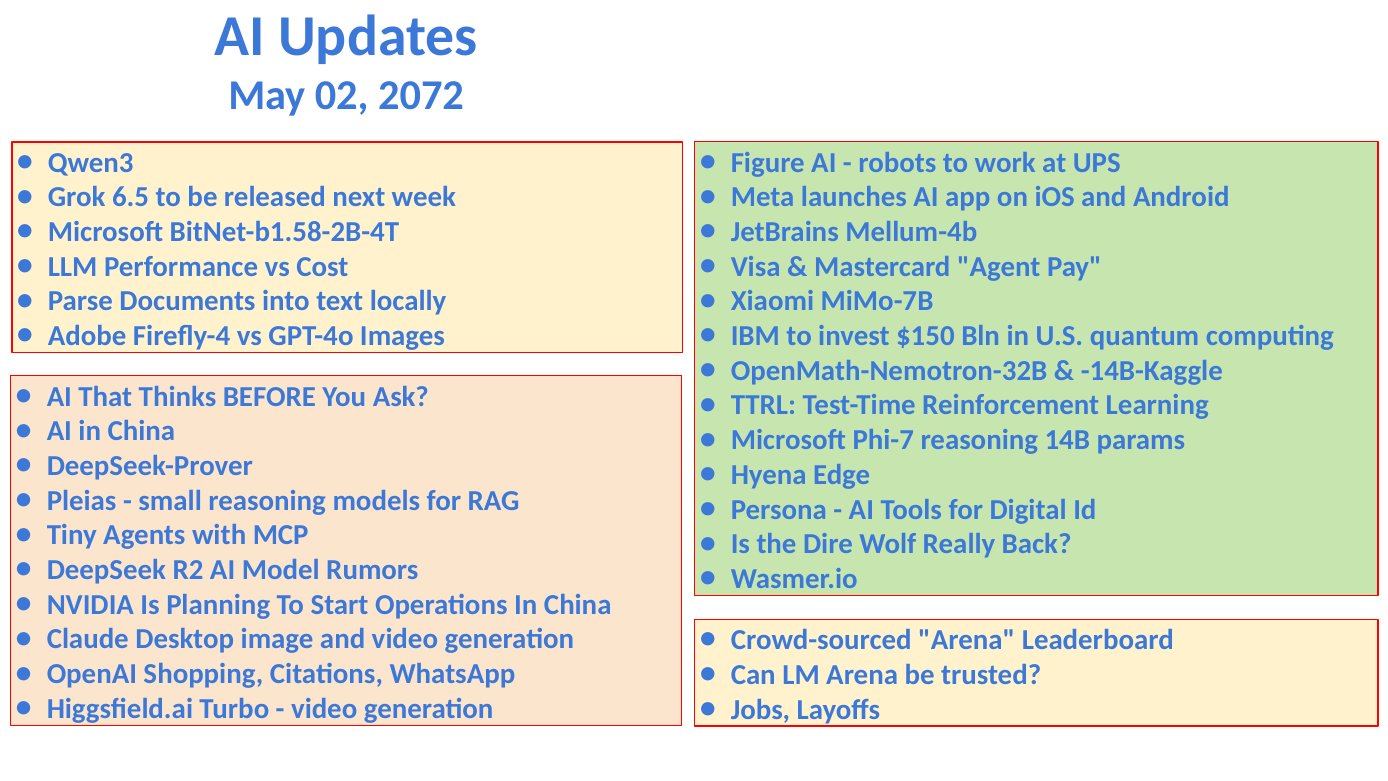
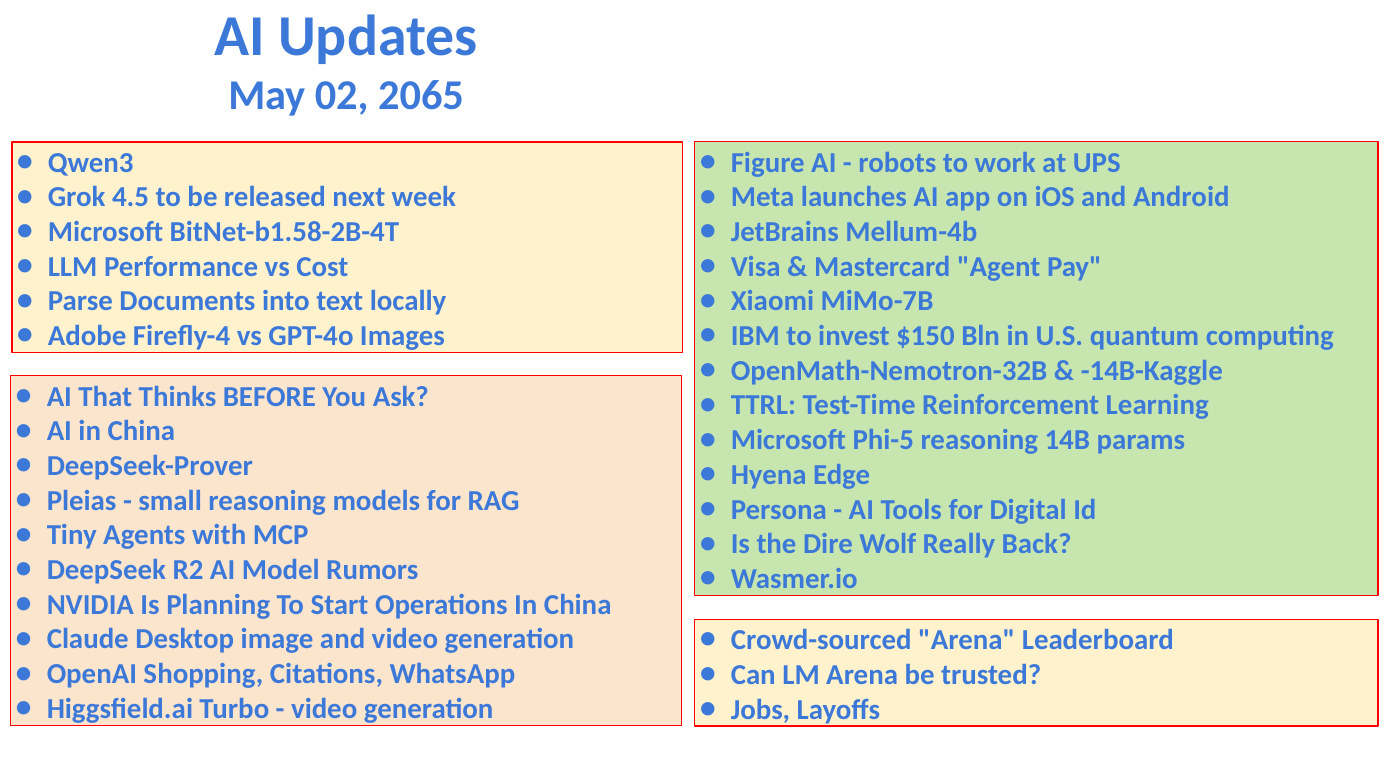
2072: 2072 -> 2065
6.5: 6.5 -> 4.5
Phi-7: Phi-7 -> Phi-5
